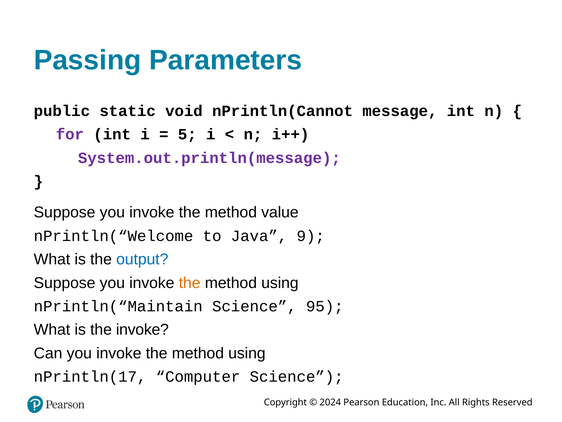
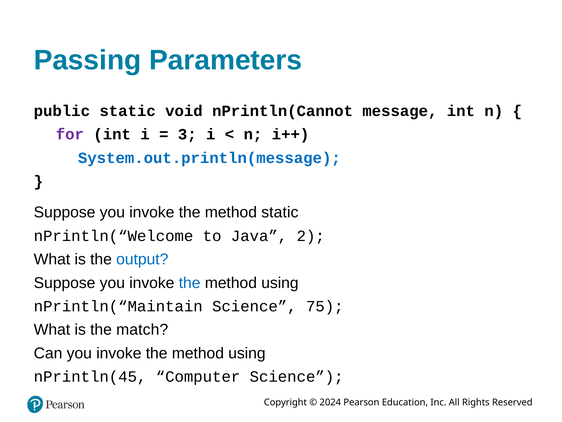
5: 5 -> 3
System.out.println(message colour: purple -> blue
method value: value -> static
9: 9 -> 2
the at (190, 283) colour: orange -> blue
95: 95 -> 75
the invoke: invoke -> match
nPrintln(17: nPrintln(17 -> nPrintln(45
